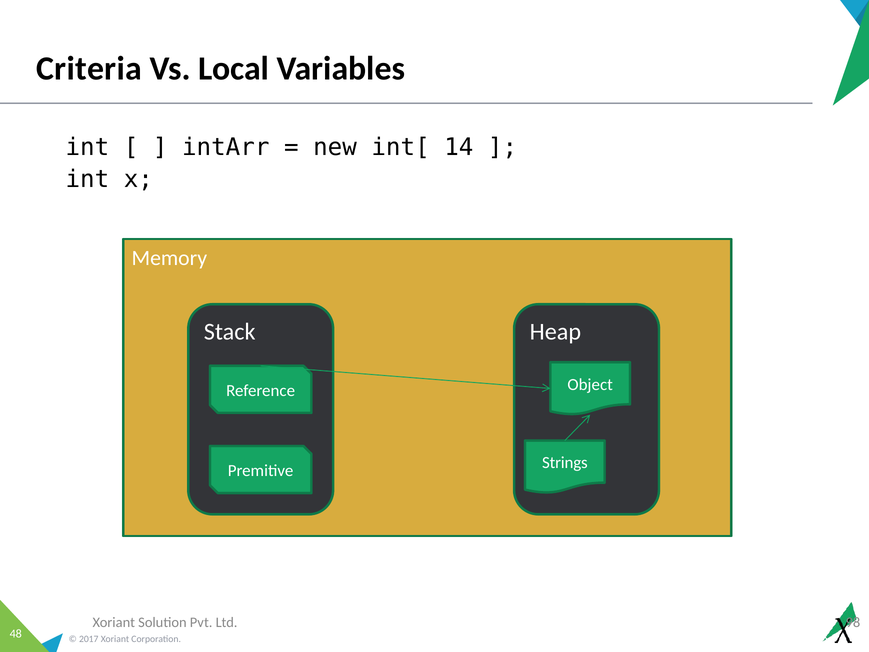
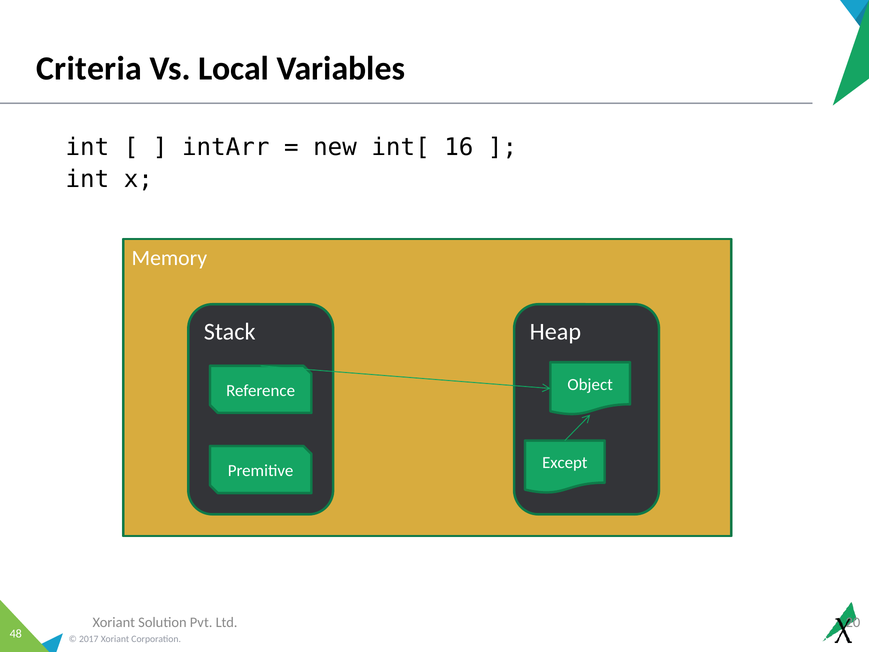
14: 14 -> 16
Strings: Strings -> Except
98: 98 -> 20
